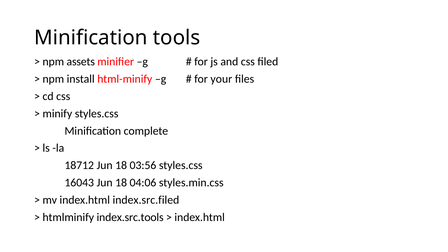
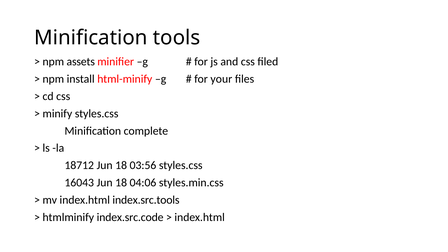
index.src.filed: index.src.filed -> index.src.tools
index.src.tools: index.src.tools -> index.src.code
